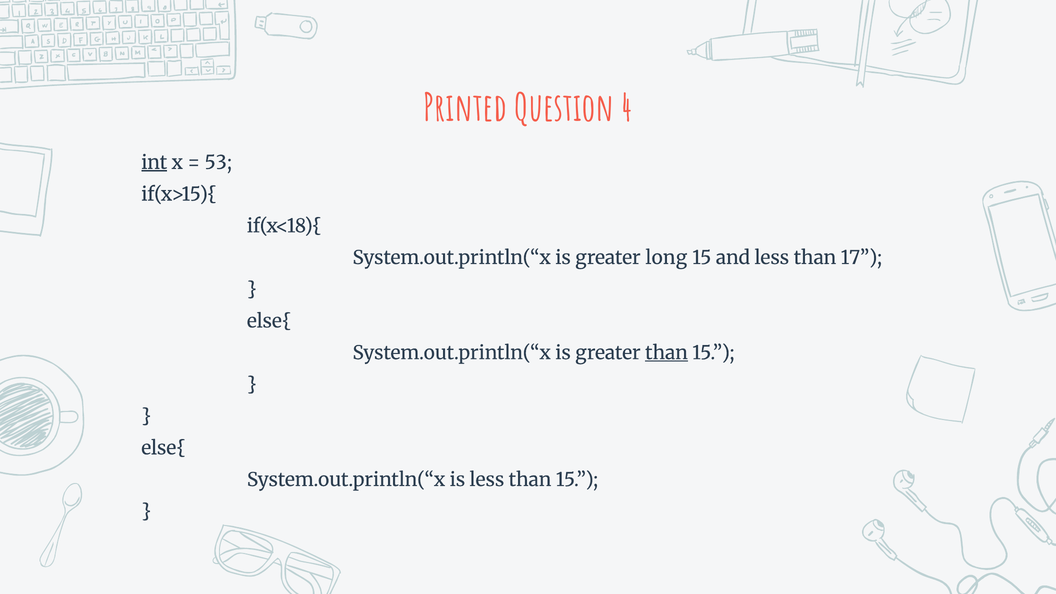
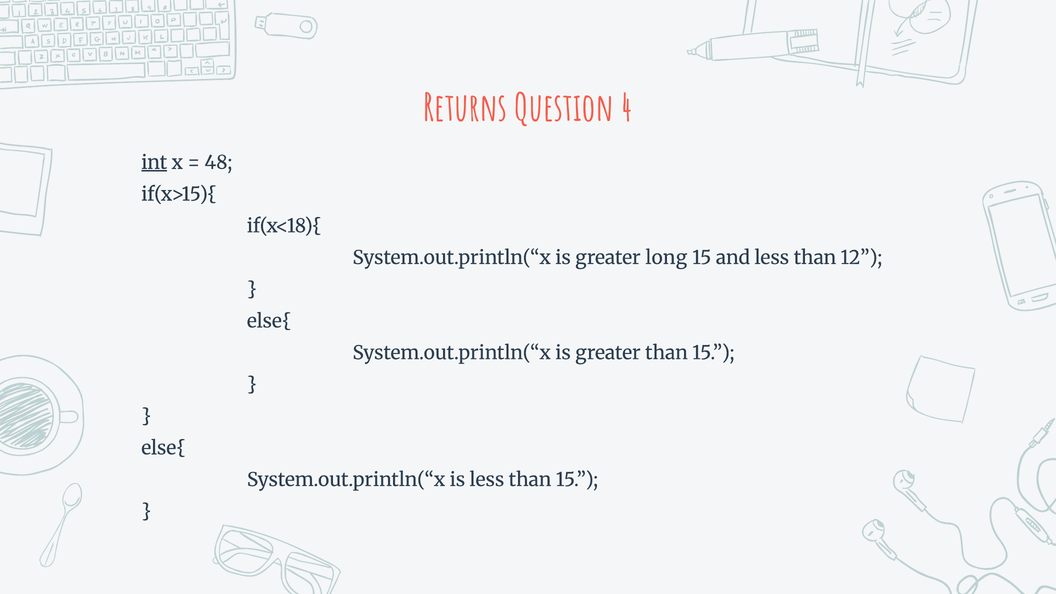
Printed: Printed -> Returns
53: 53 -> 48
17: 17 -> 12
than at (666, 353) underline: present -> none
